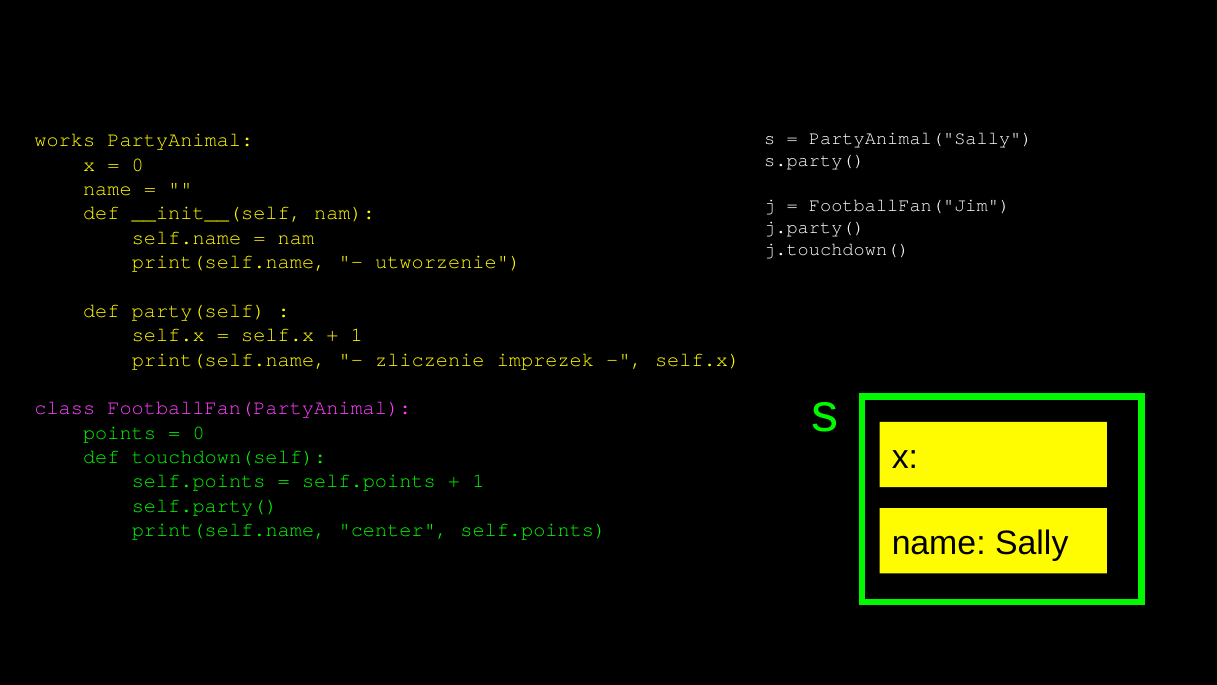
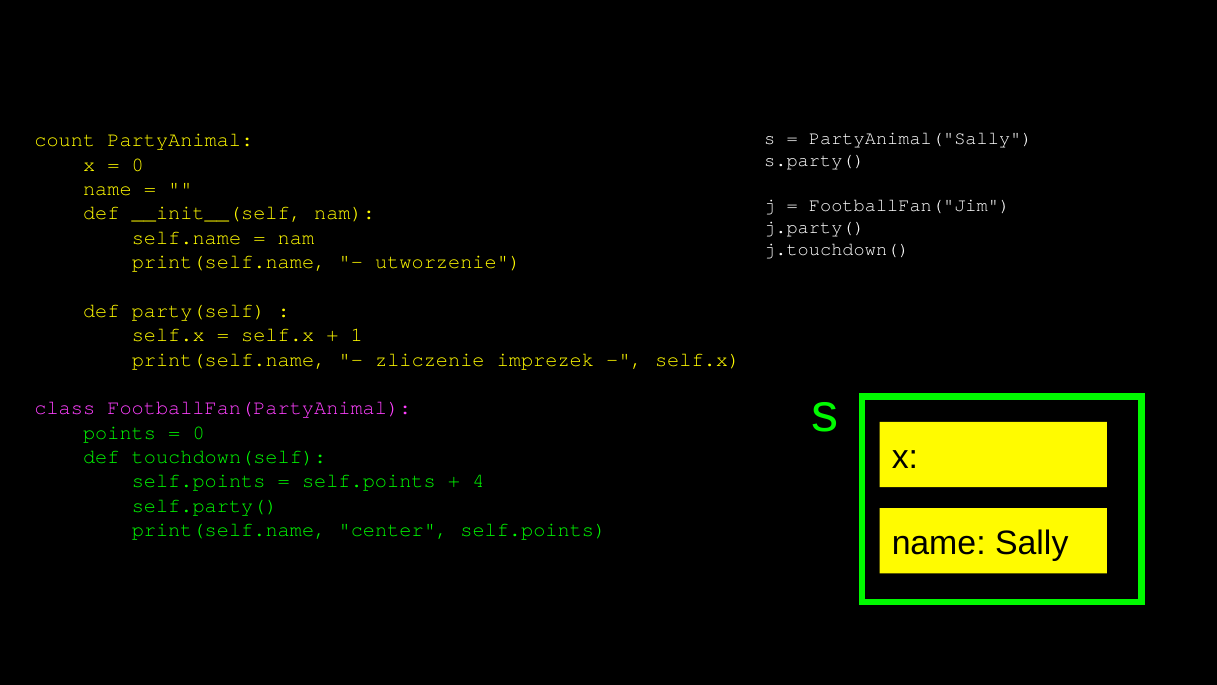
works: works -> count
1 at (478, 481): 1 -> 4
